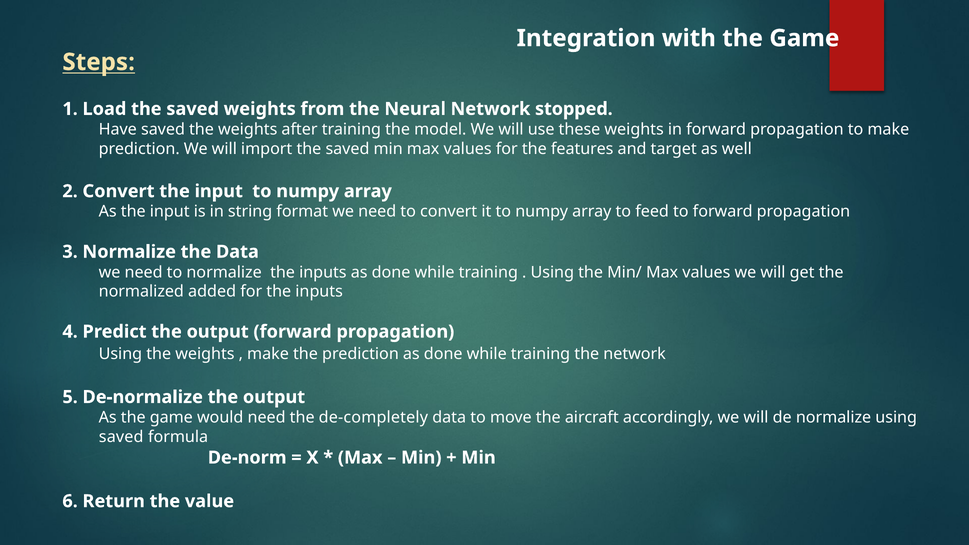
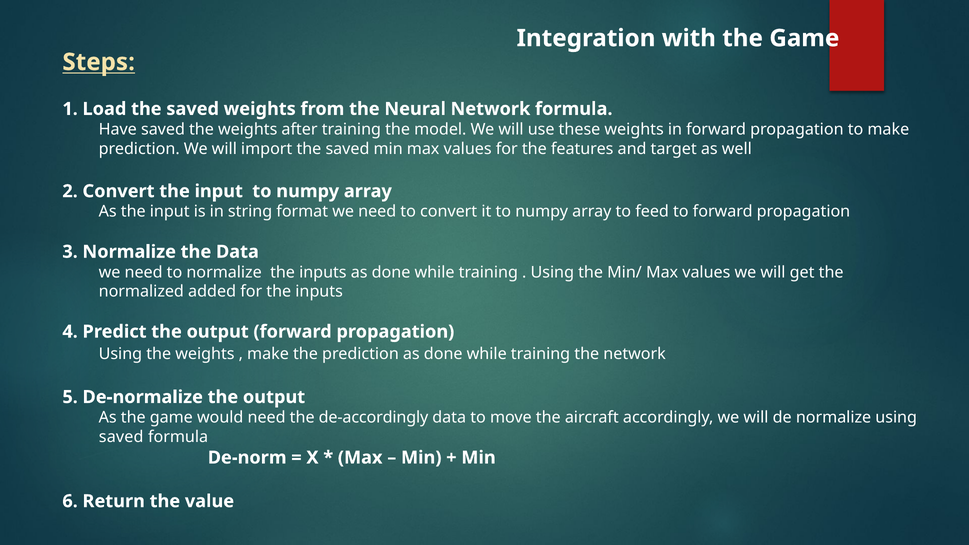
Network stopped: stopped -> formula
de-completely: de-completely -> de-accordingly
